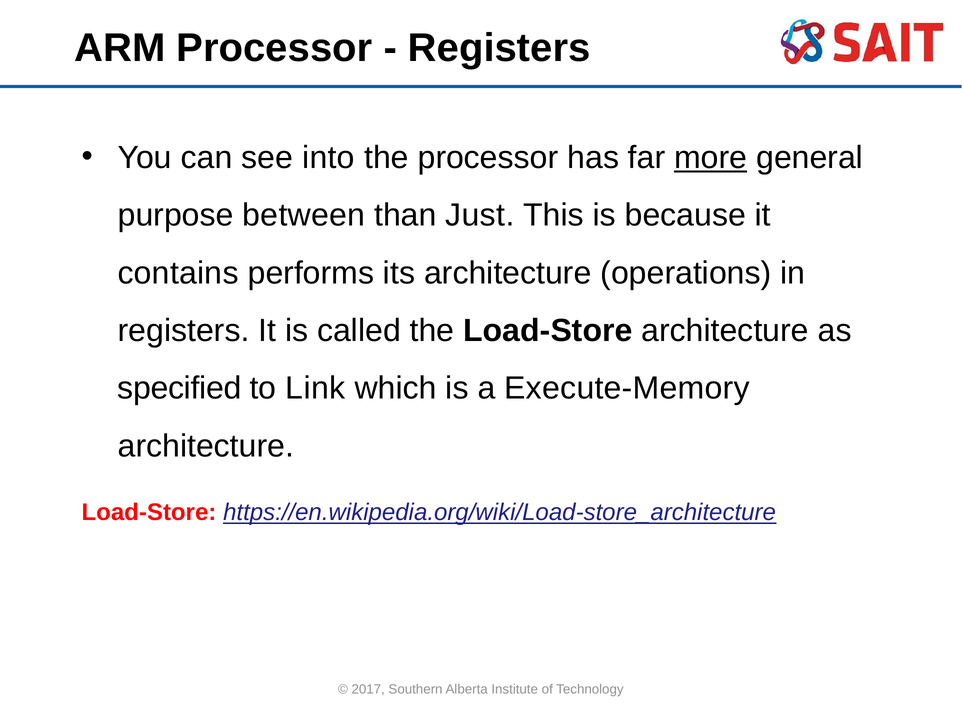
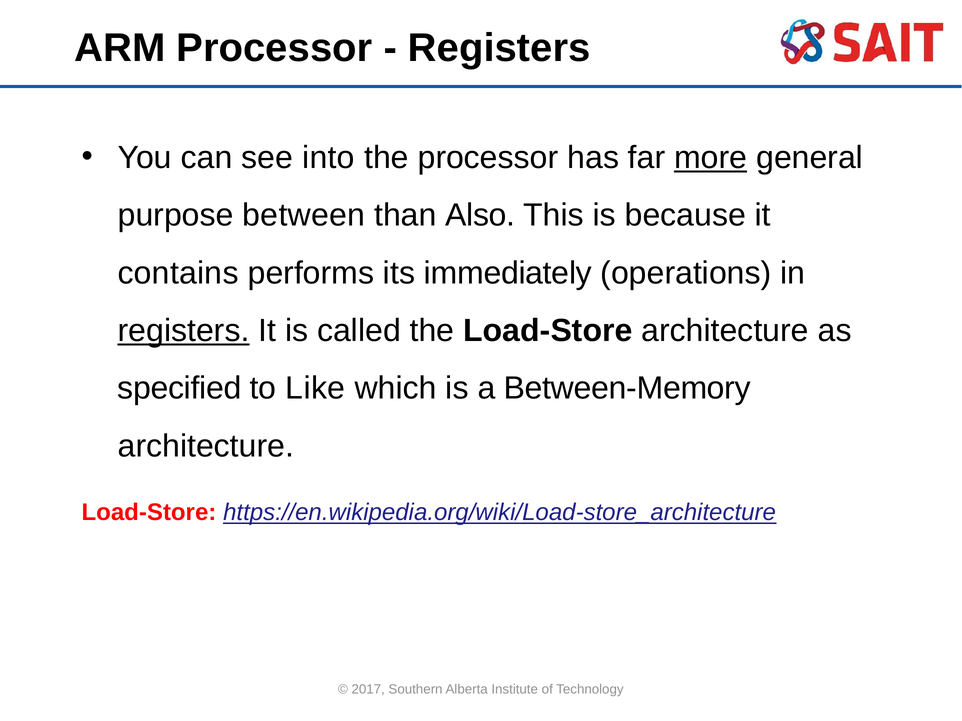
Just: Just -> Also
its architecture: architecture -> immediately
registers at (184, 331) underline: none -> present
Link: Link -> Like
Execute-Memory: Execute-Memory -> Between-Memory
